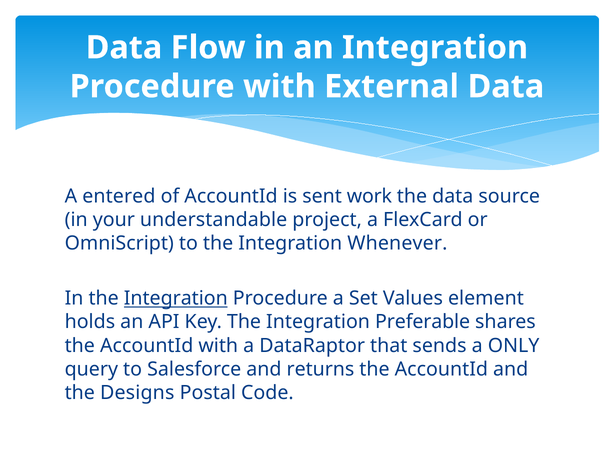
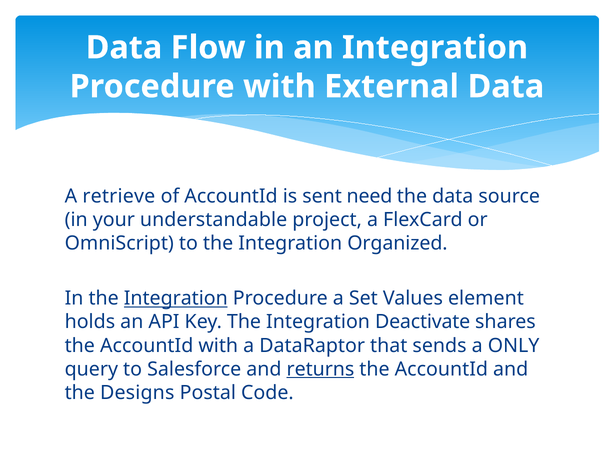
entered: entered -> retrieve
work: work -> need
Whenever: Whenever -> Organized
Preferable: Preferable -> Deactivate
returns underline: none -> present
